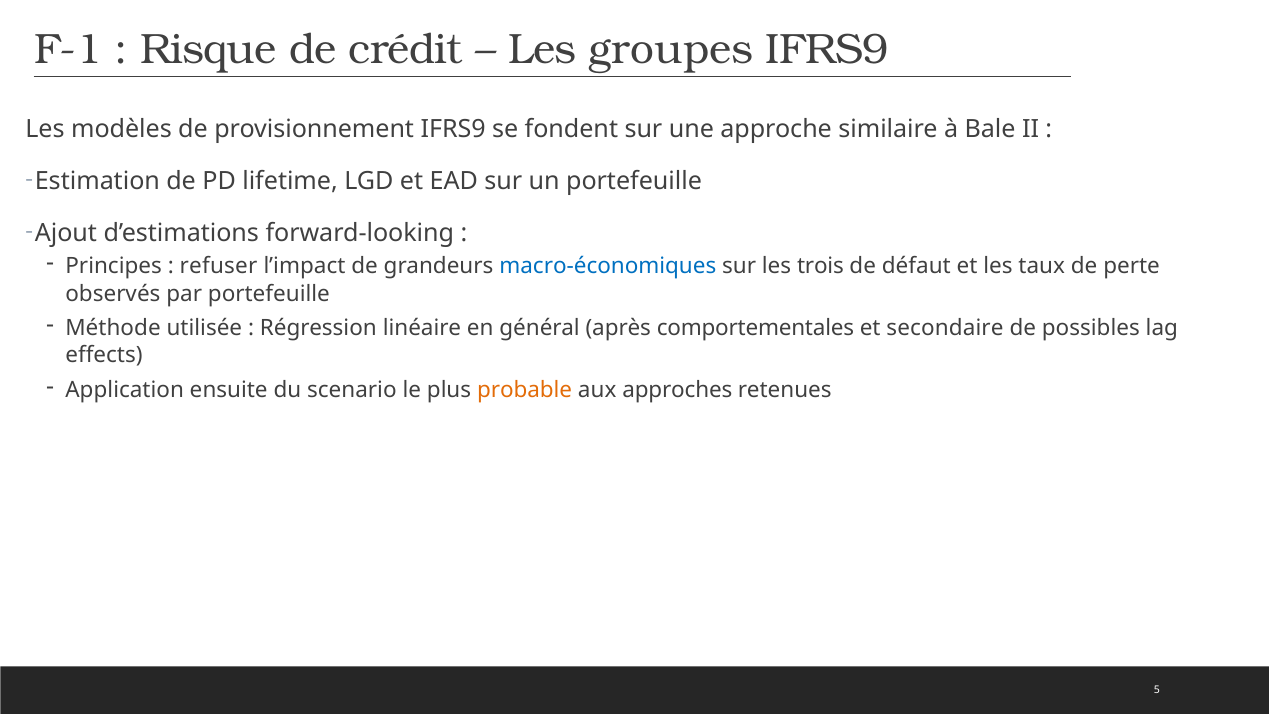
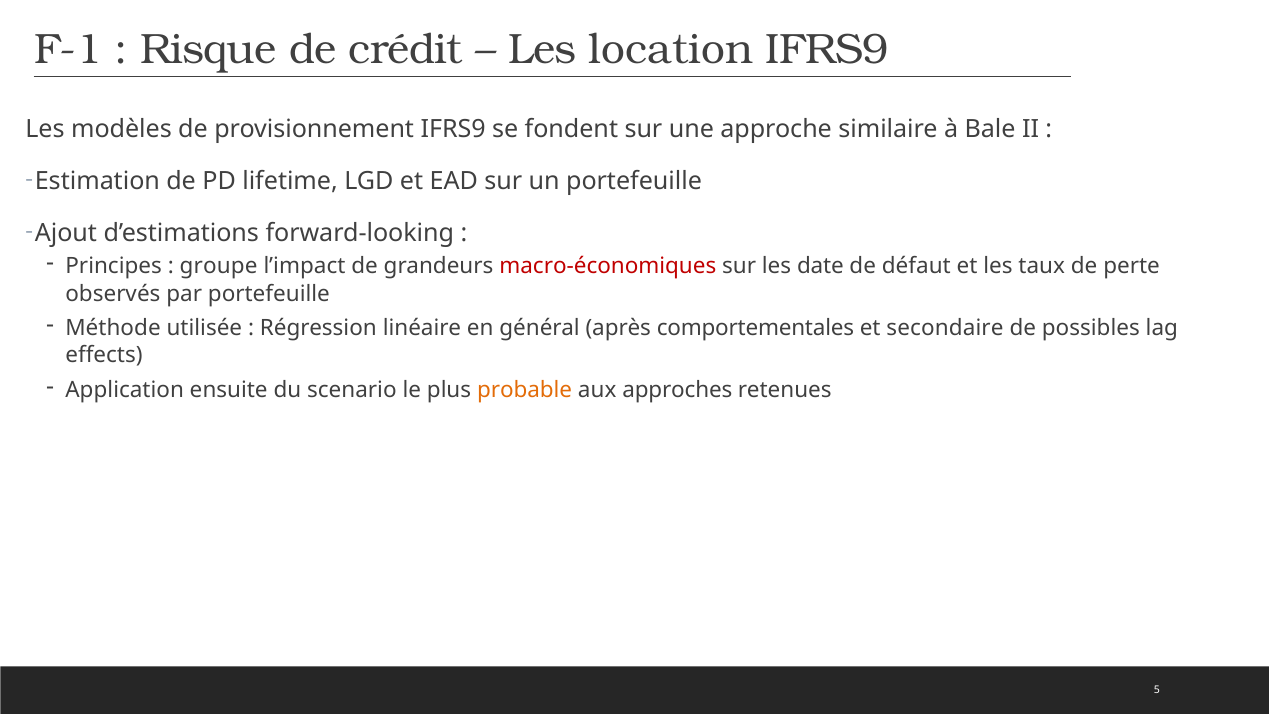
groupes: groupes -> location
refuser: refuser -> groupe
macro-économiques colour: blue -> red
trois: trois -> date
